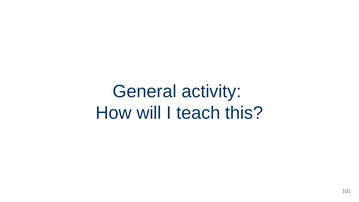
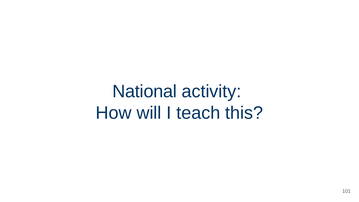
General: General -> National
